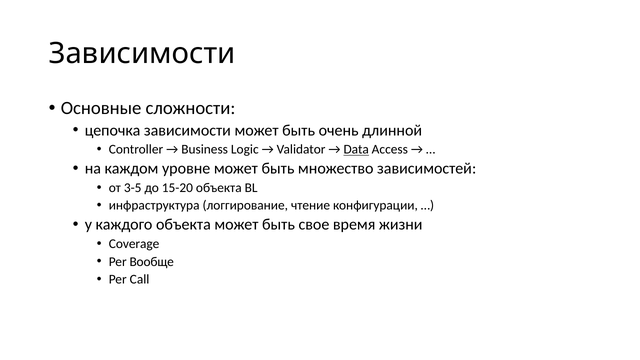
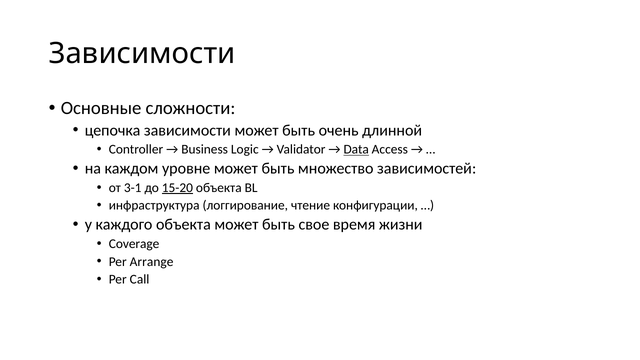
3-5: 3-5 -> 3-1
15-20 underline: none -> present
Вообще: Вообще -> Arrange
